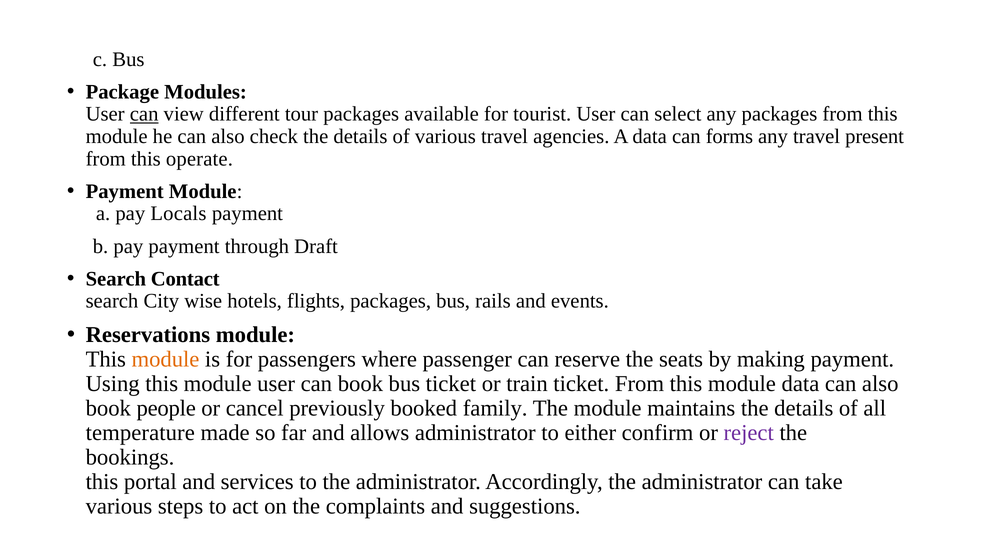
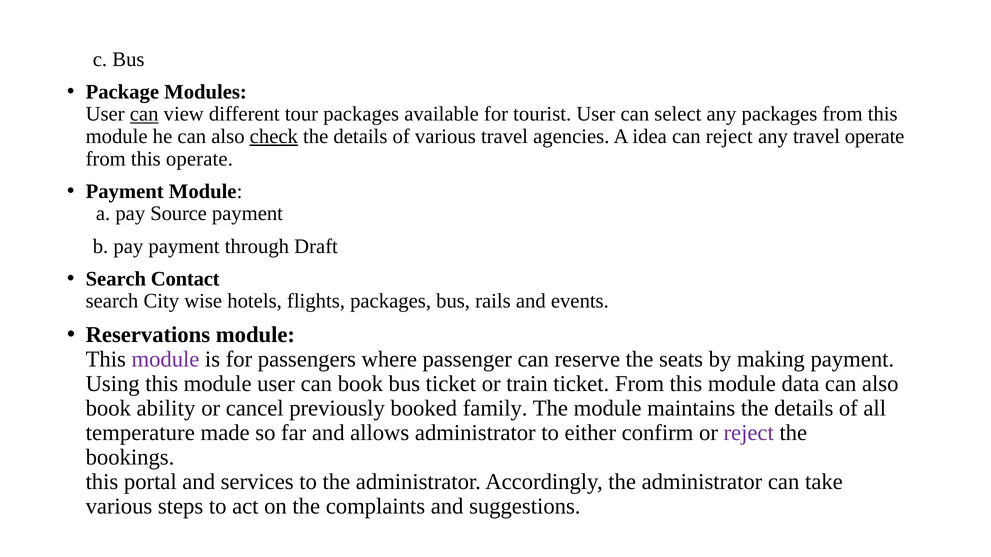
check underline: none -> present
A data: data -> idea
can forms: forms -> reject
travel present: present -> operate
Locals: Locals -> Source
module at (165, 360) colour: orange -> purple
people: people -> ability
